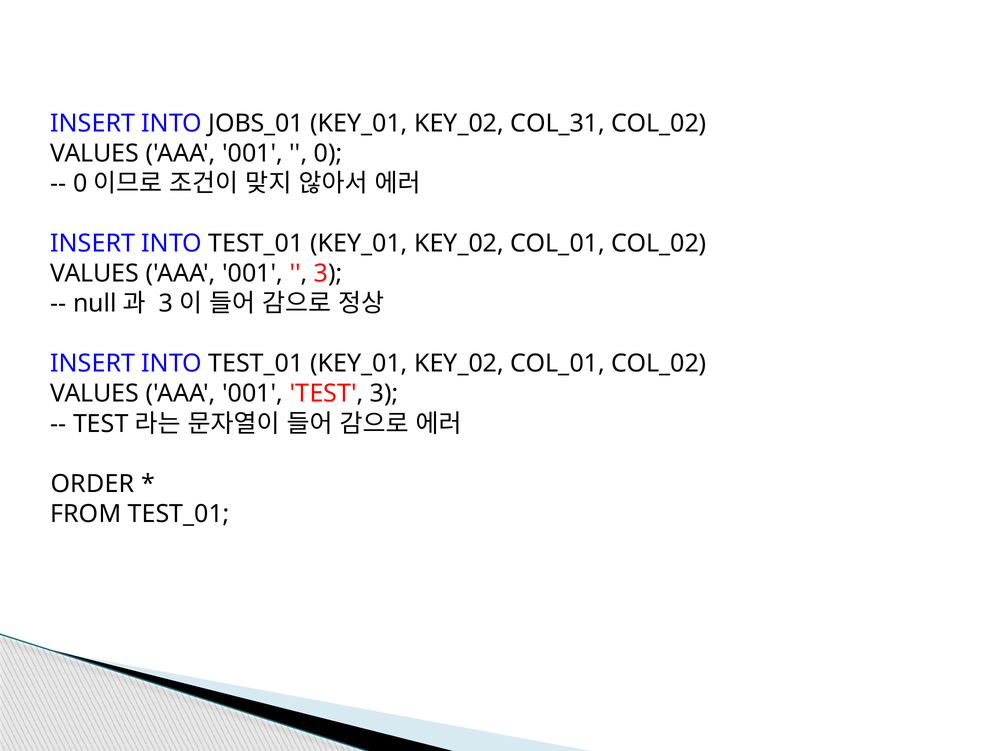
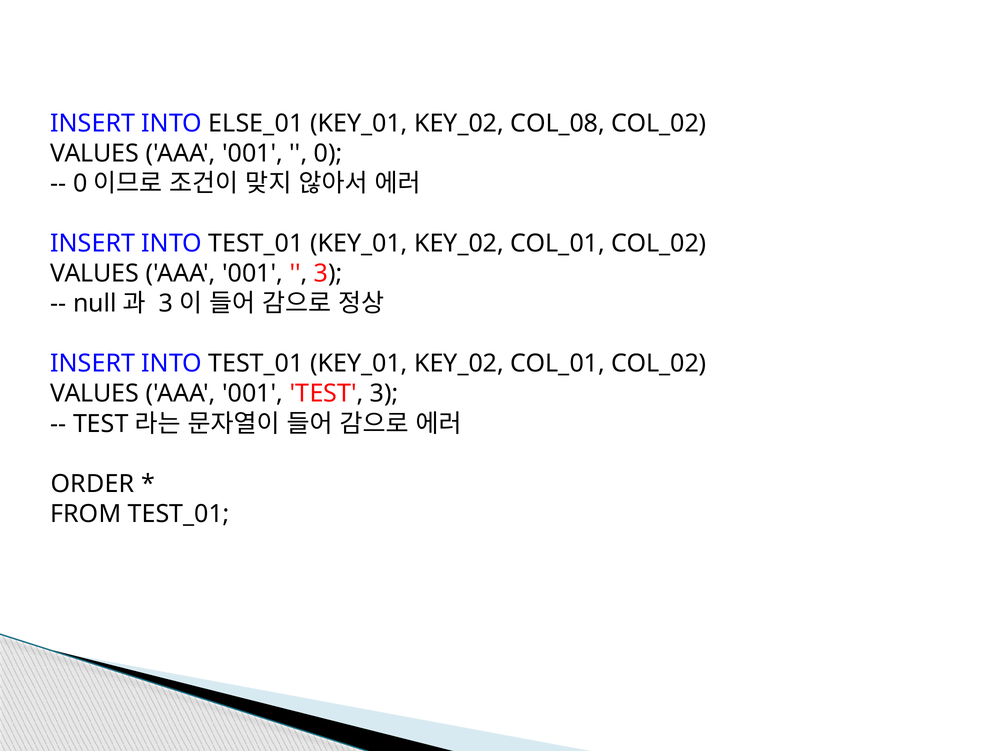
JOBS_01: JOBS_01 -> ELSE_01
COL_31: COL_31 -> COL_08
